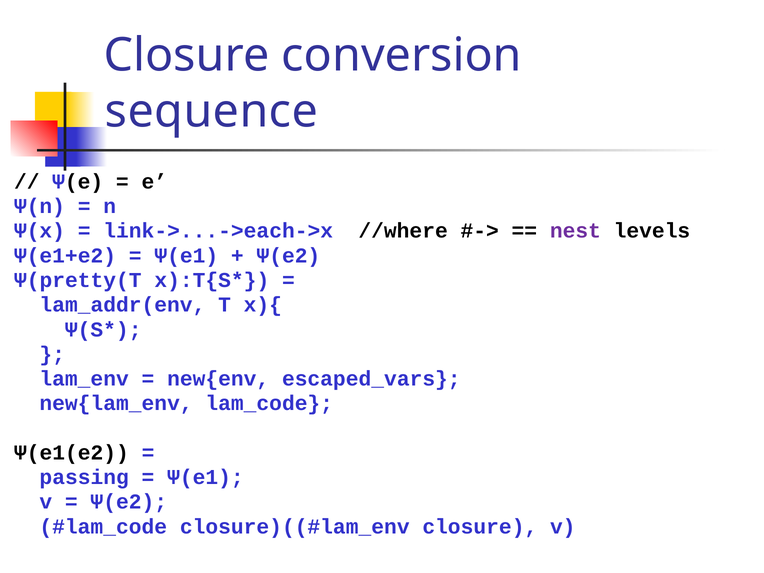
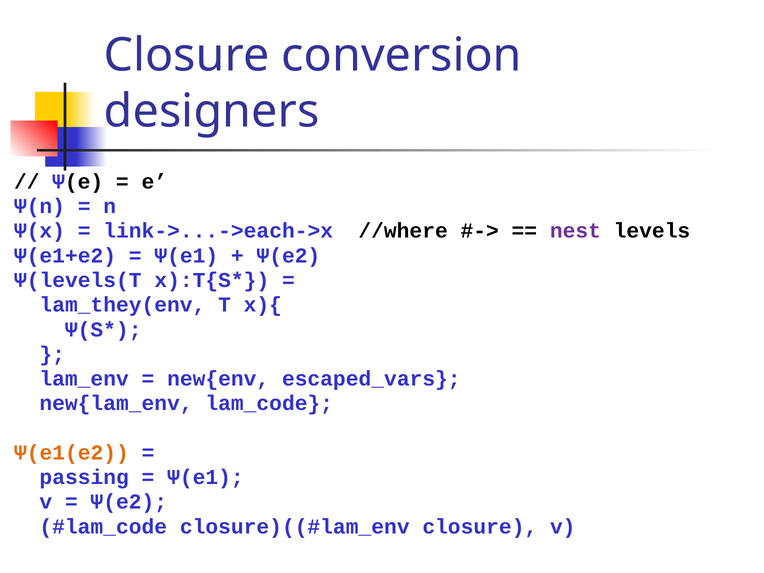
sequence: sequence -> designers
Ψ(pretty(T: Ψ(pretty(T -> Ψ(levels(T
lam_addr(env: lam_addr(env -> lam_they(env
Ψ(e1(e2 colour: black -> orange
